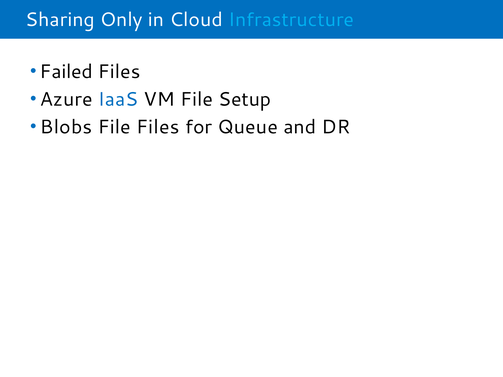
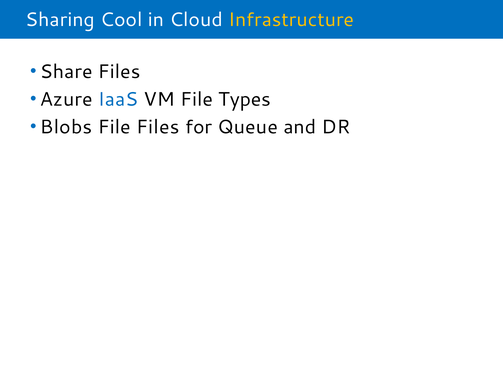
Only: Only -> Cool
Infrastructure colour: light blue -> yellow
Failed: Failed -> Share
Setup: Setup -> Types
